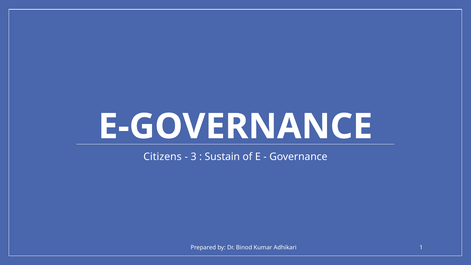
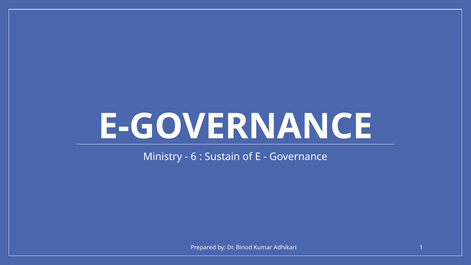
Citizens: Citizens -> Ministry
3: 3 -> 6
